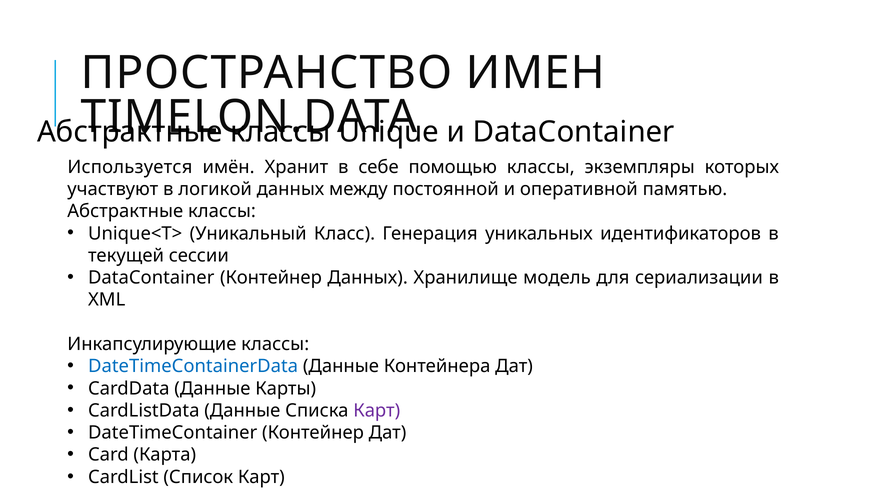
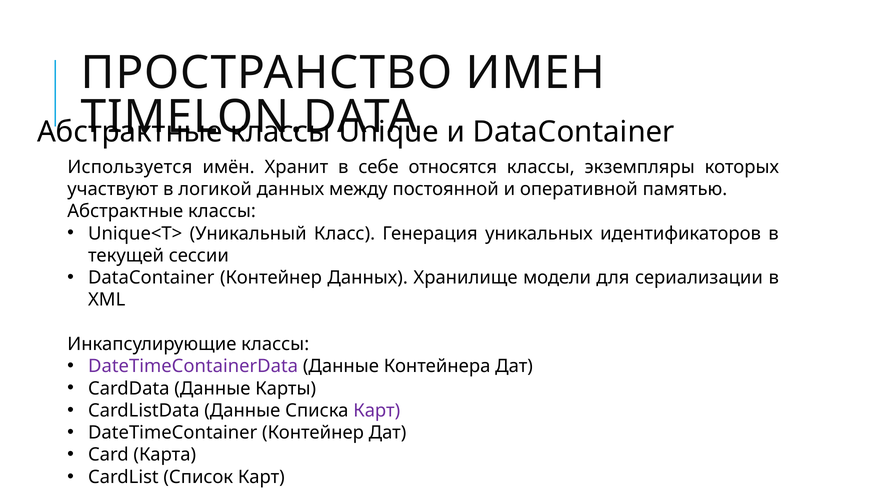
помощью: помощью -> относятся
модель: модель -> модели
DateTimeContainerData colour: blue -> purple
